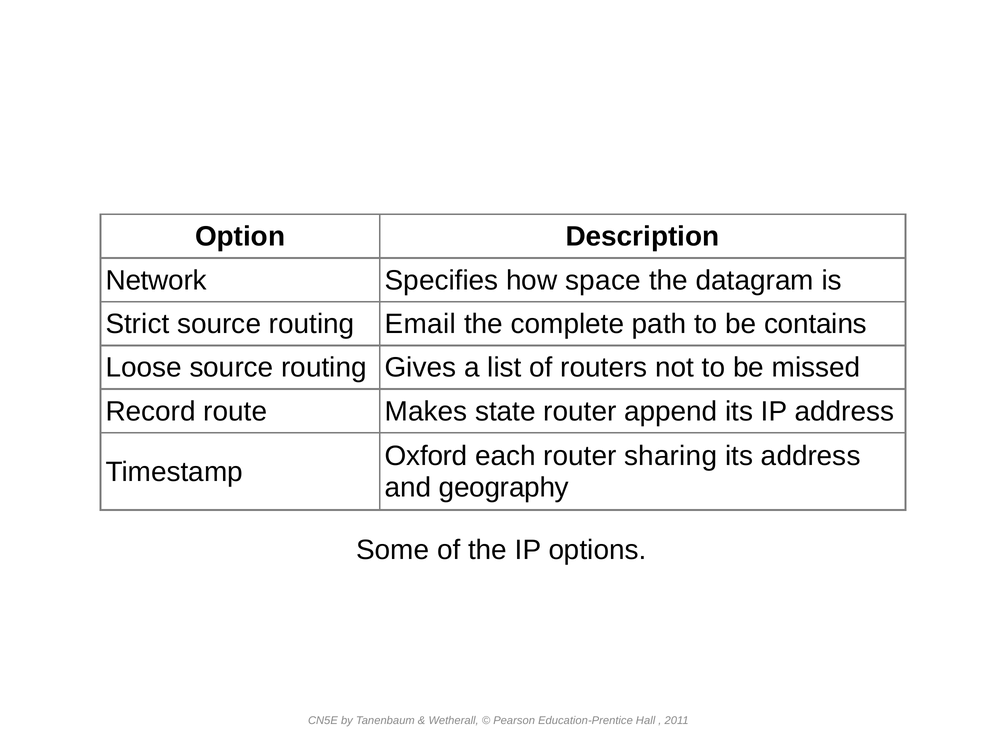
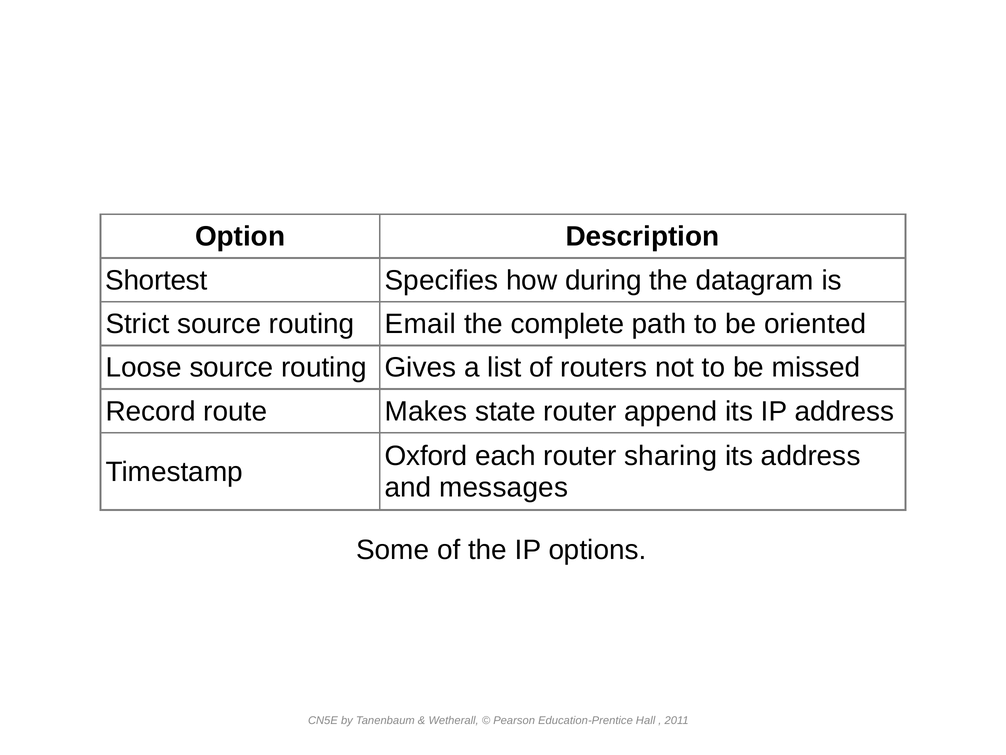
Network: Network -> Shortest
space: space -> during
contains: contains -> oriented
geography: geography -> messages
